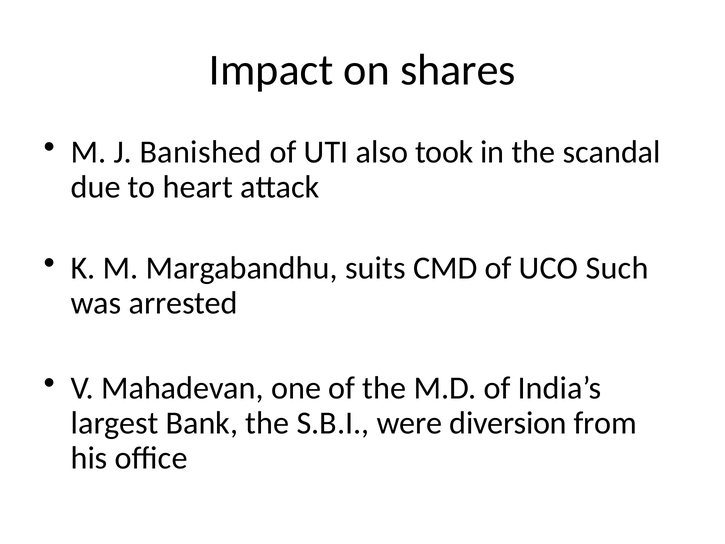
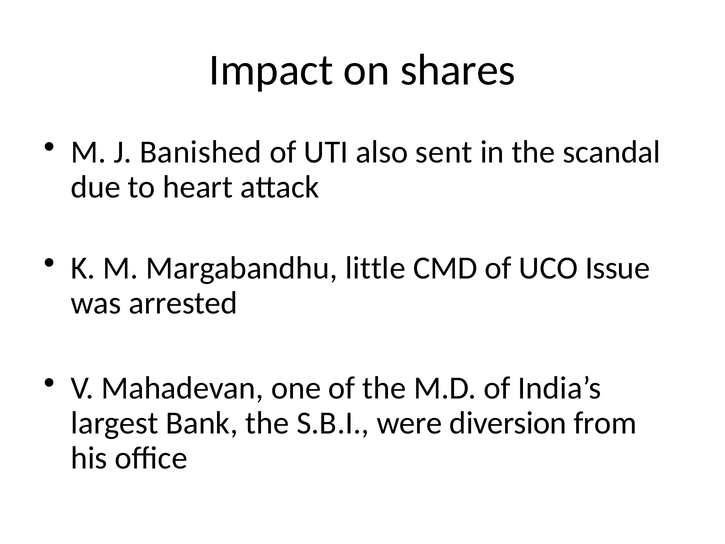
took: took -> sent
suits: suits -> little
Such: Such -> Issue
